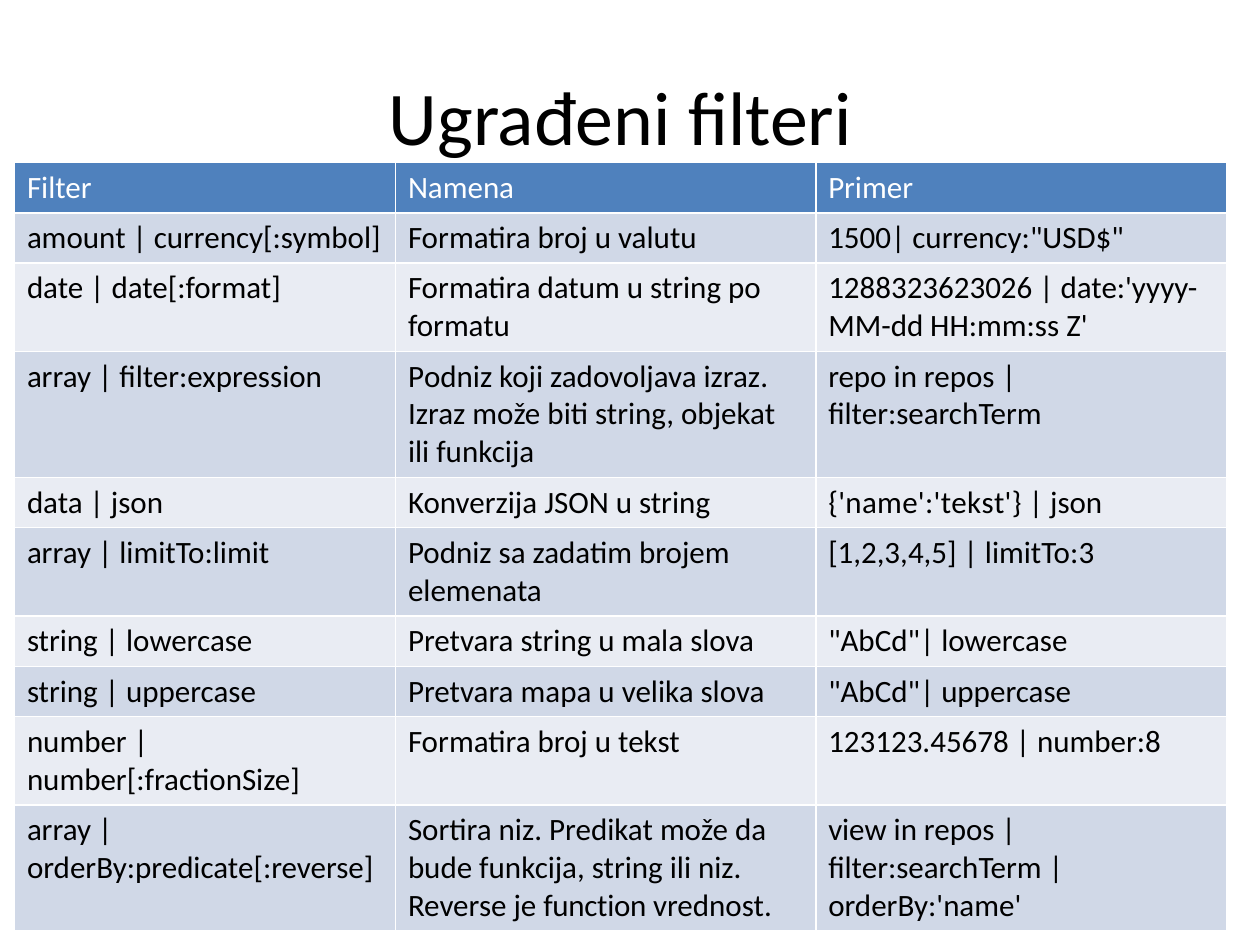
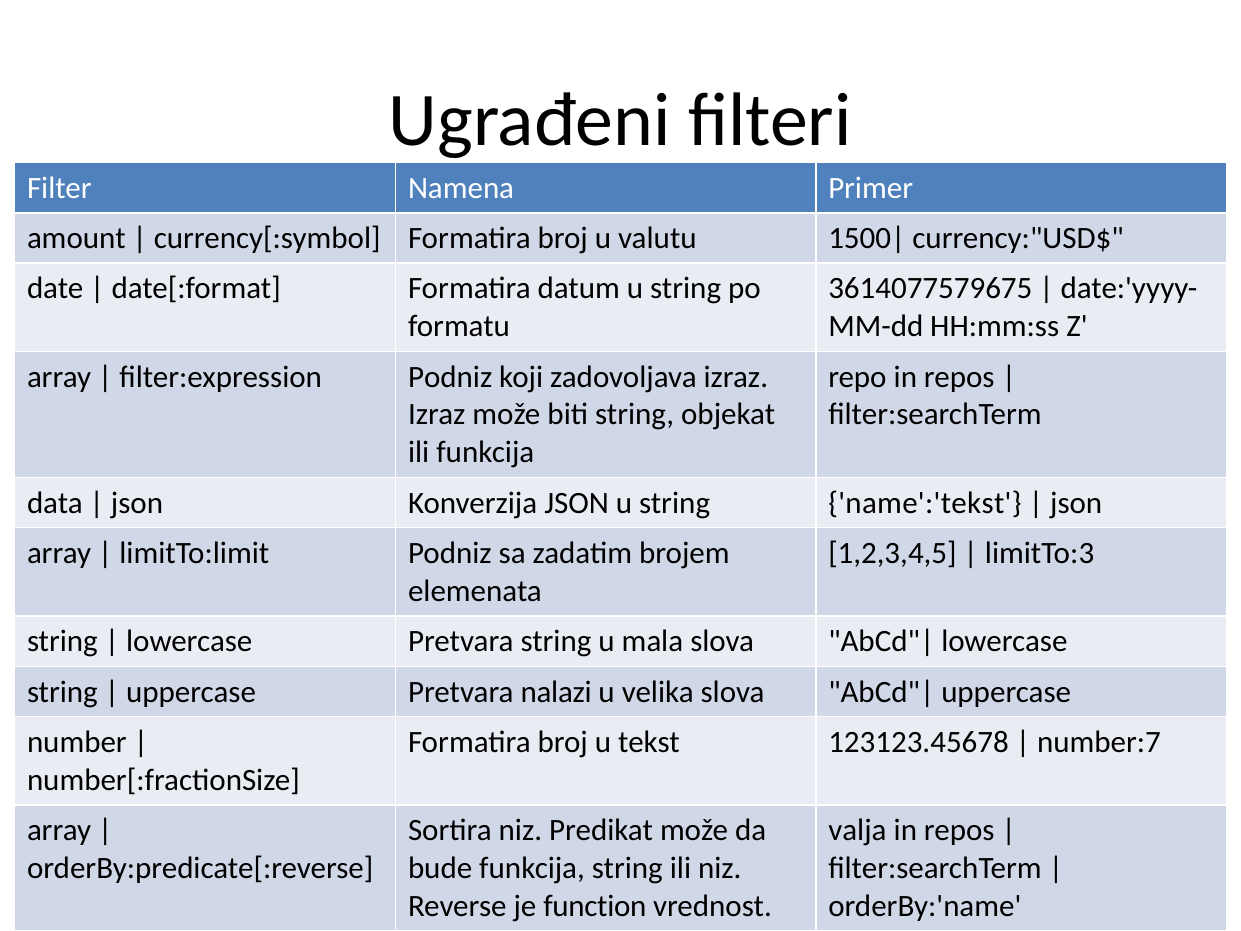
1288323623026: 1288323623026 -> 3614077579675
mapa: mapa -> nalazi
number:8: number:8 -> number:7
view: view -> valja
